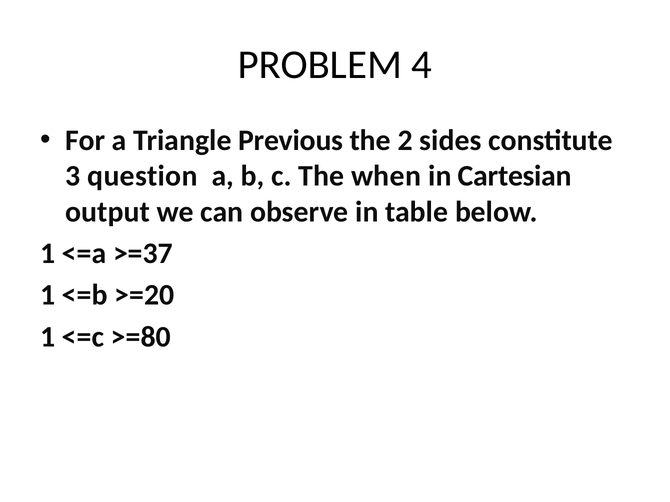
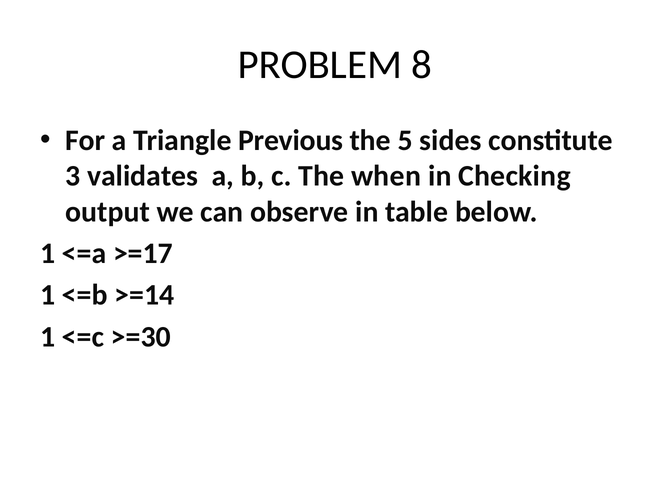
4: 4 -> 8
2: 2 -> 5
question: question -> validates
Cartesian: Cartesian -> Checking
>=37: >=37 -> >=17
>=20: >=20 -> >=14
>=80: >=80 -> >=30
